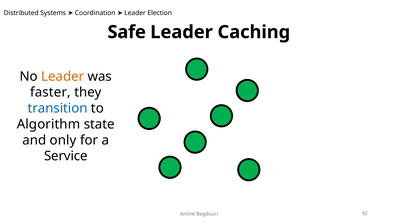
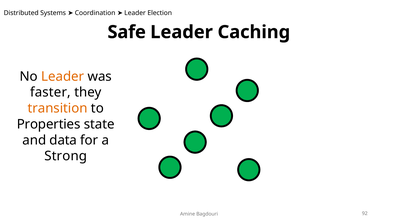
transition colour: blue -> orange
Algorithm: Algorithm -> Properties
only: only -> data
Service: Service -> Strong
